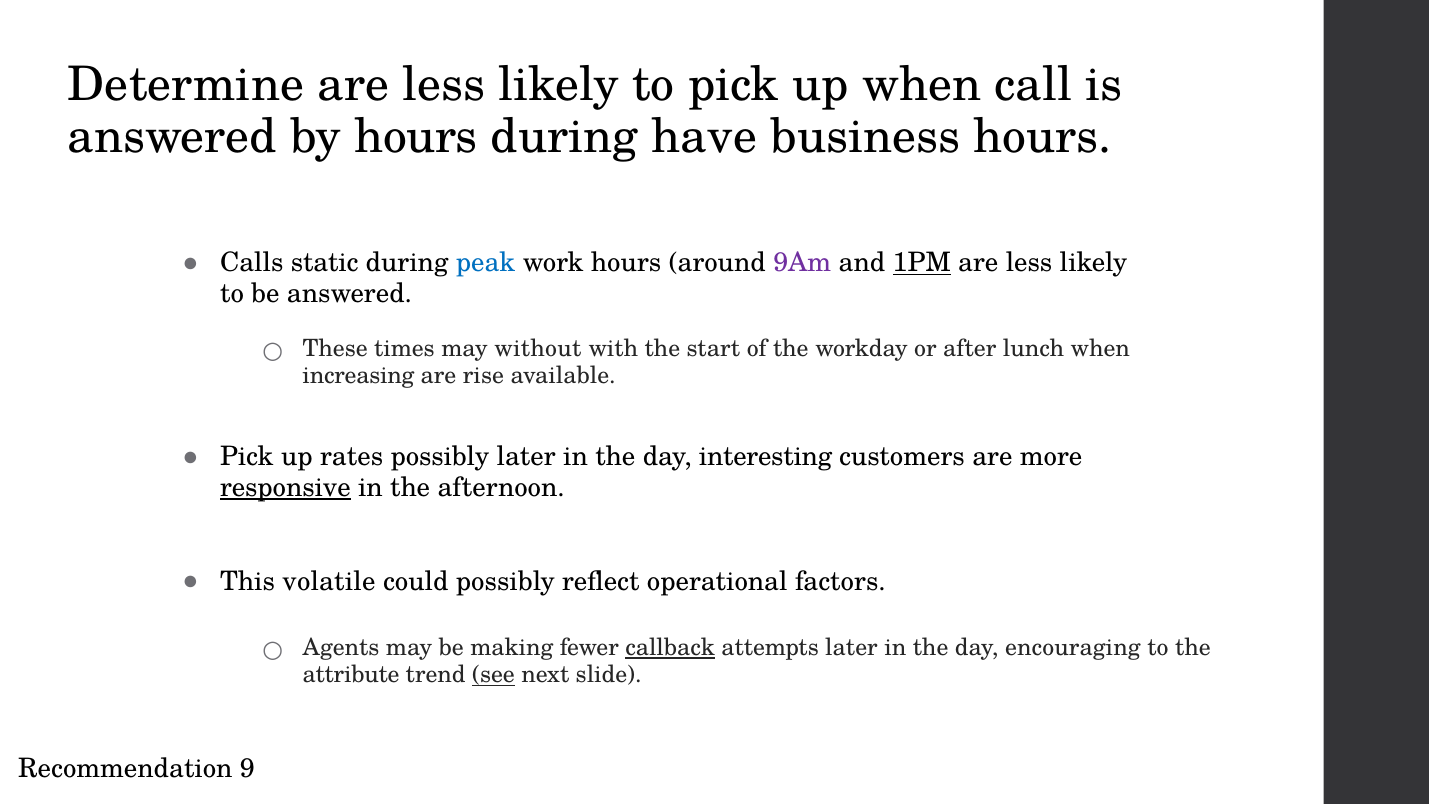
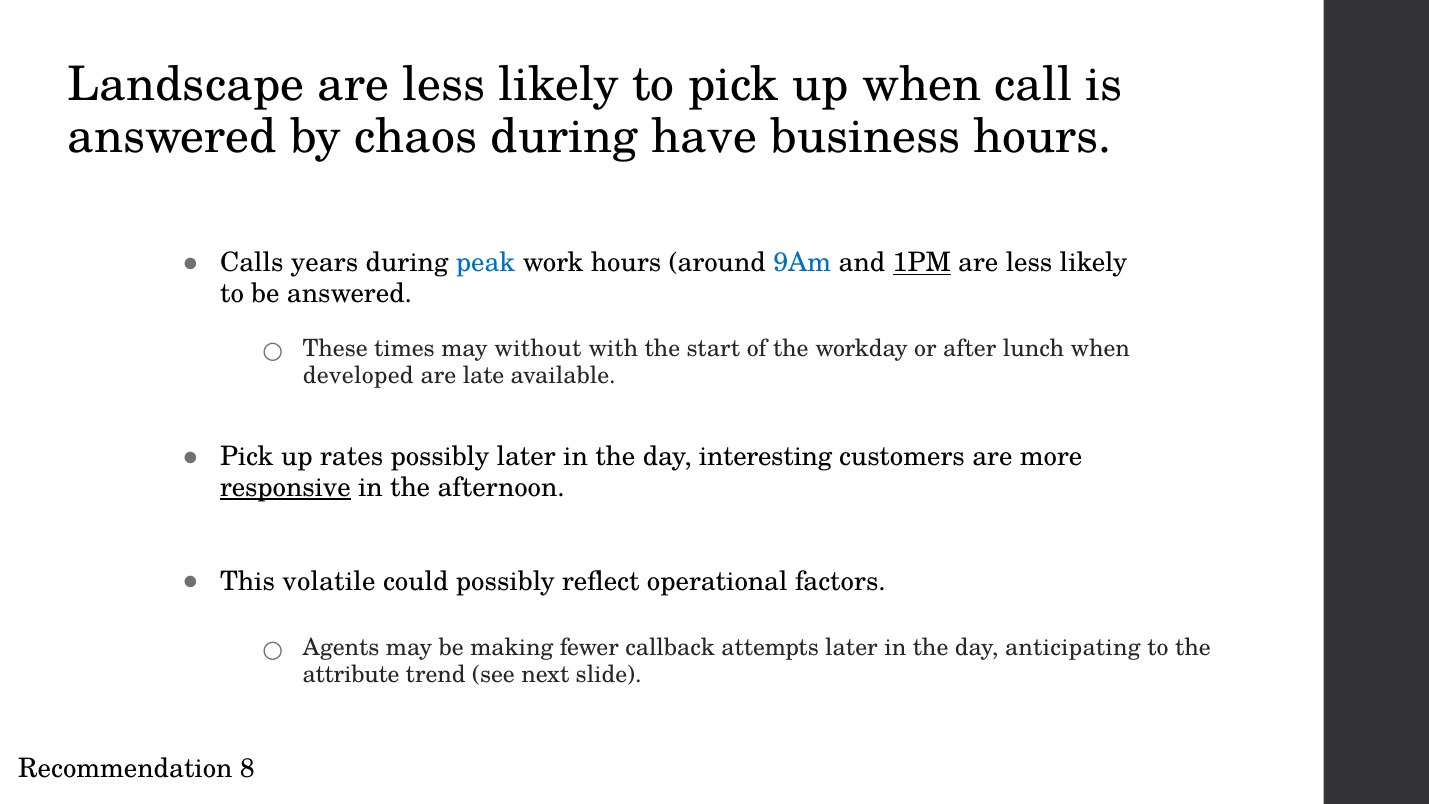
Determine: Determine -> Landscape
by hours: hours -> chaos
static: static -> years
9Am colour: purple -> blue
increasing: increasing -> developed
rise: rise -> late
callback underline: present -> none
encouraging: encouraging -> anticipating
see underline: present -> none
9: 9 -> 8
